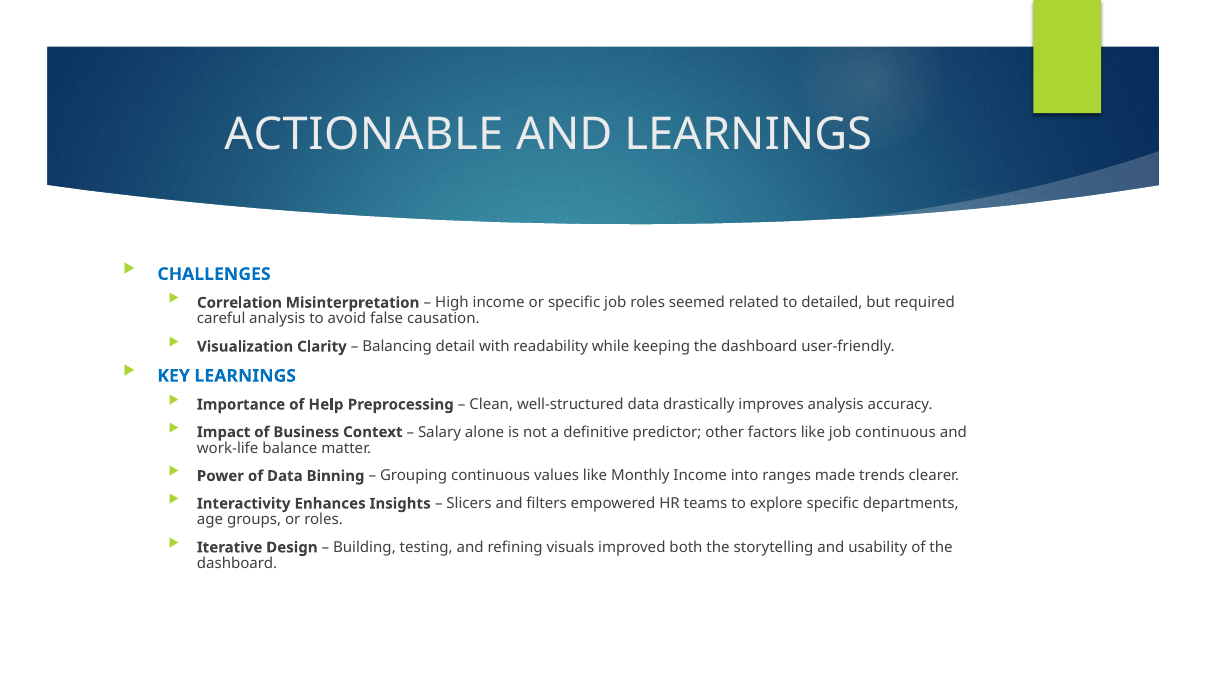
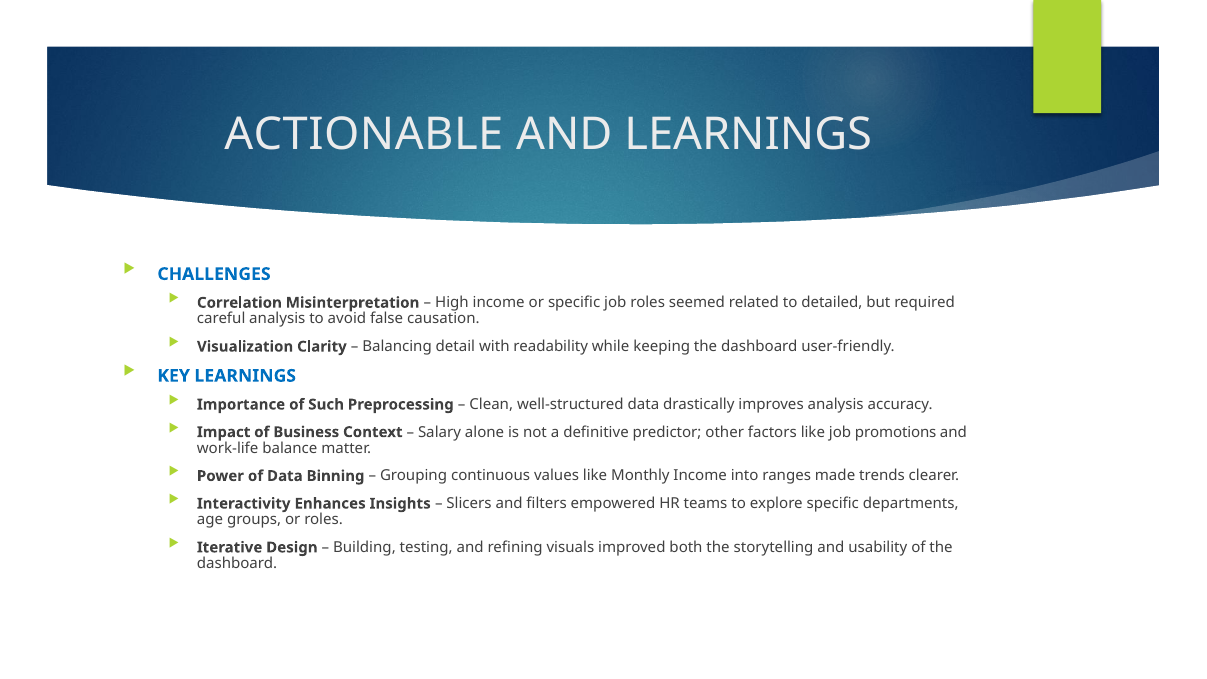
Help: Help -> Such
job continuous: continuous -> promotions
